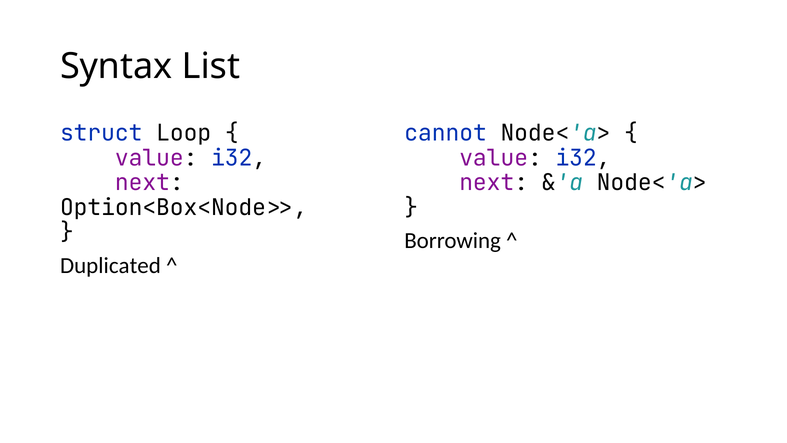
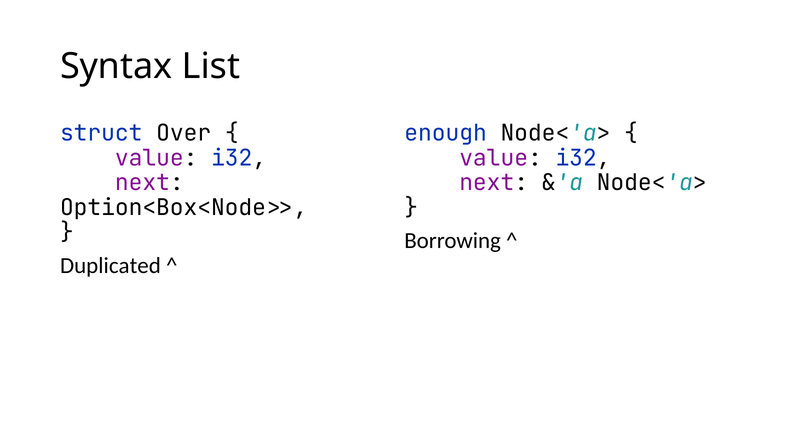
Loop: Loop -> Over
cannot: cannot -> enough
